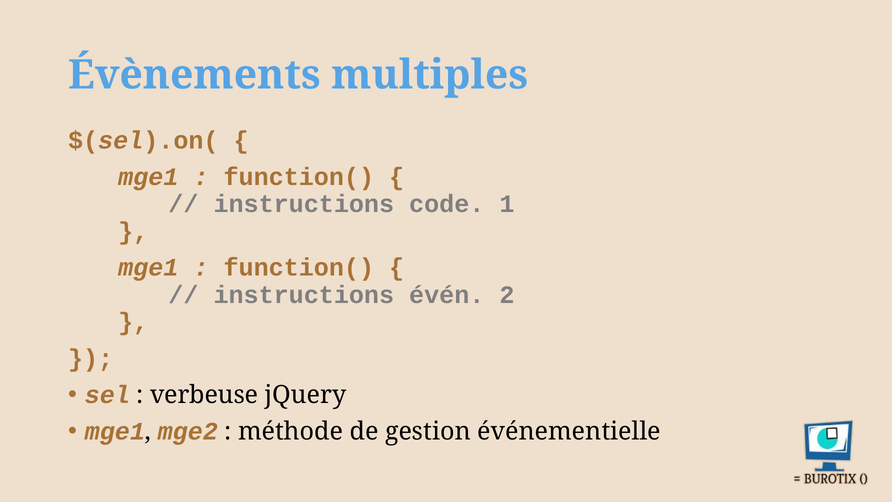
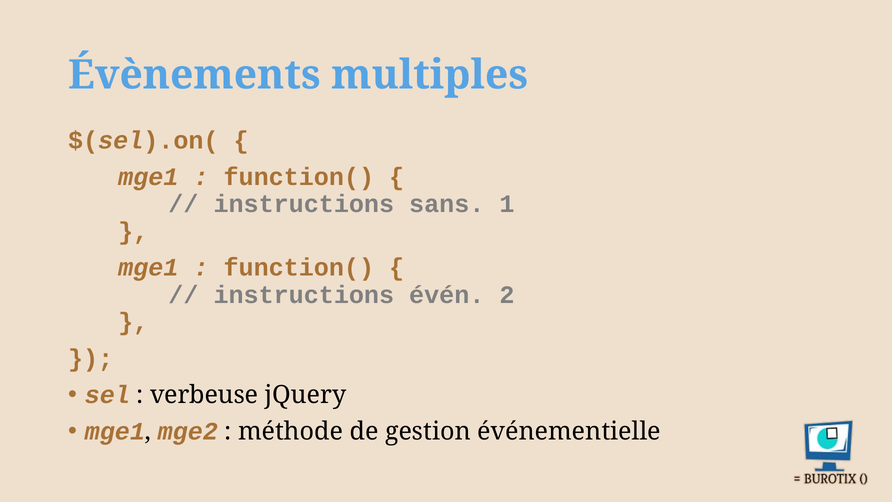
code: code -> sans
